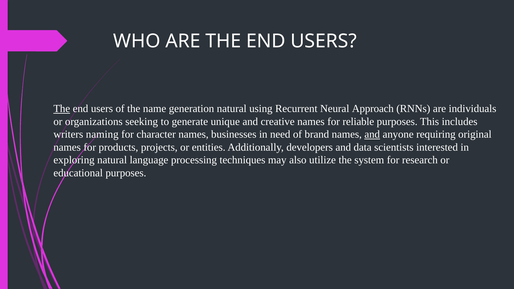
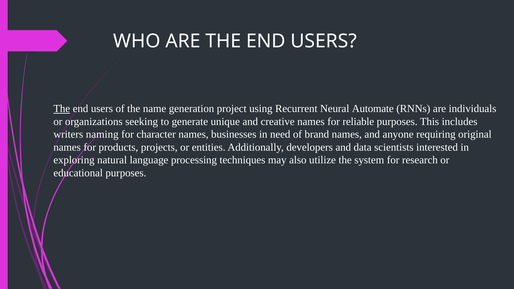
generation natural: natural -> project
Approach: Approach -> Automate
and at (372, 134) underline: present -> none
